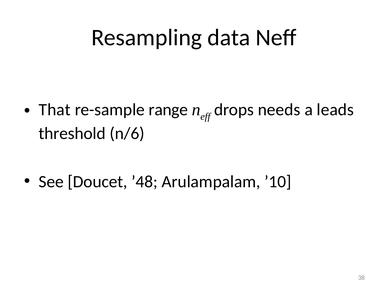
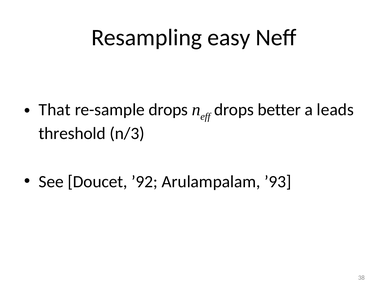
data: data -> easy
re-sample range: range -> drops
needs: needs -> better
n/6: n/6 -> n/3
’48: ’48 -> ’92
’10: ’10 -> ’93
